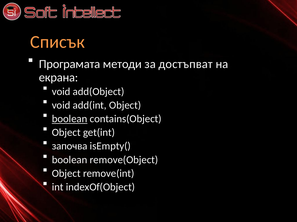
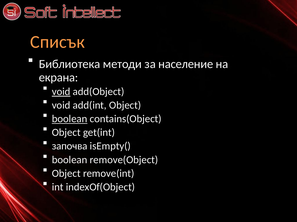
Програмата: Програмата -> Библиотека
достъпват: достъпват -> население
void at (61, 92) underline: none -> present
